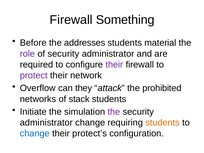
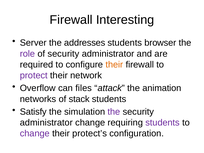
Something: Something -> Interesting
Before: Before -> Server
material: material -> browser
their at (114, 65) colour: purple -> orange
they: they -> files
prohibited: prohibited -> animation
Initiate: Initiate -> Satisfy
students at (163, 123) colour: orange -> purple
change at (35, 133) colour: blue -> purple
